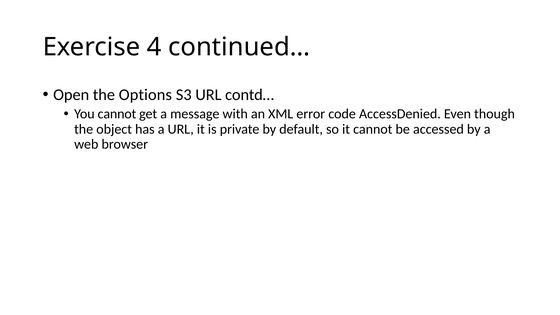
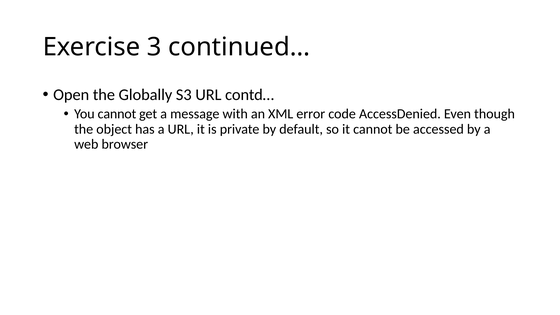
4: 4 -> 3
Options: Options -> Globally
